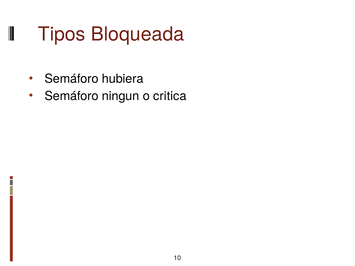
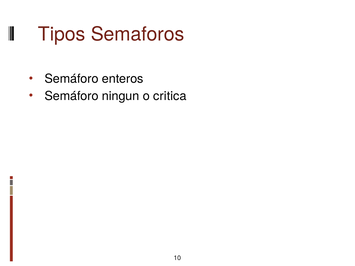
Bloqueada: Bloqueada -> Semaforos
hubiera: hubiera -> enteros
